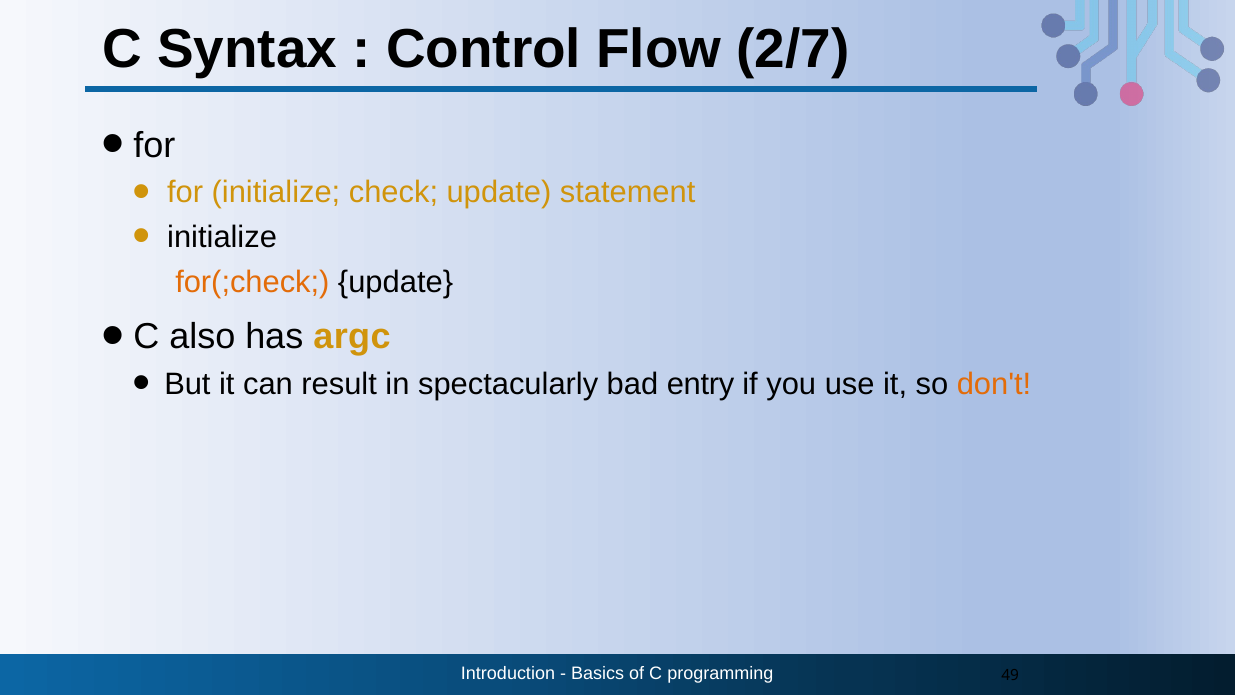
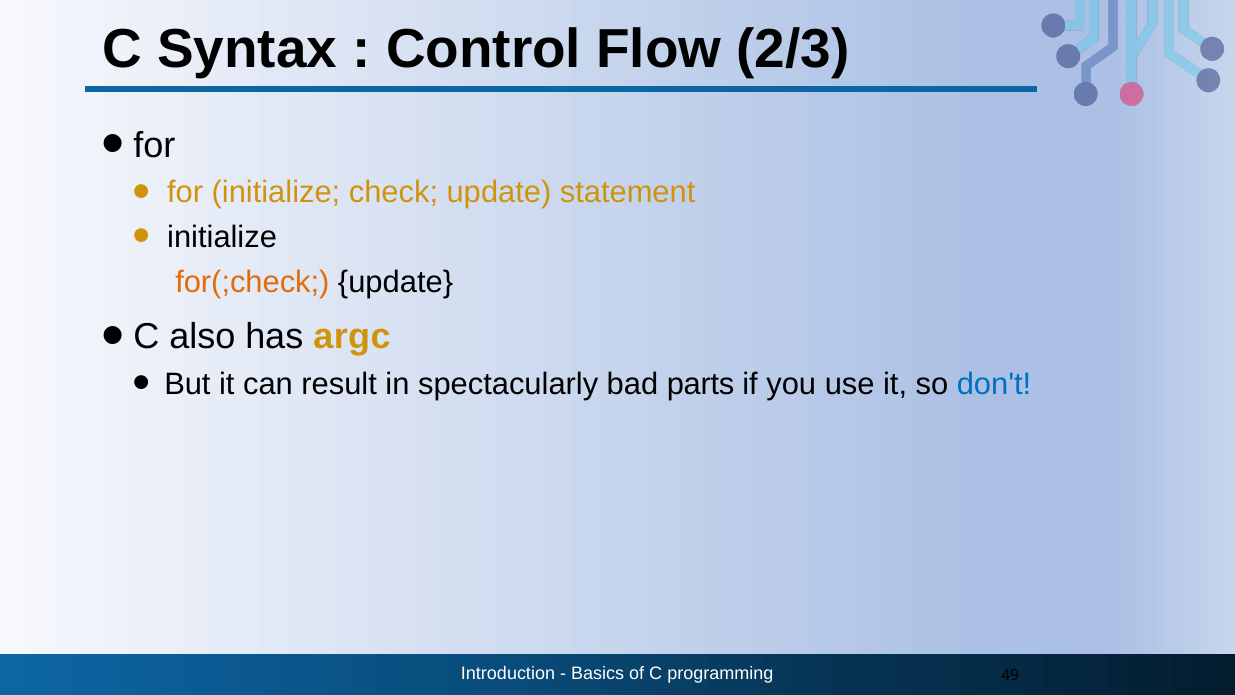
2/7: 2/7 -> 2/3
entry: entry -> parts
don't colour: orange -> blue
